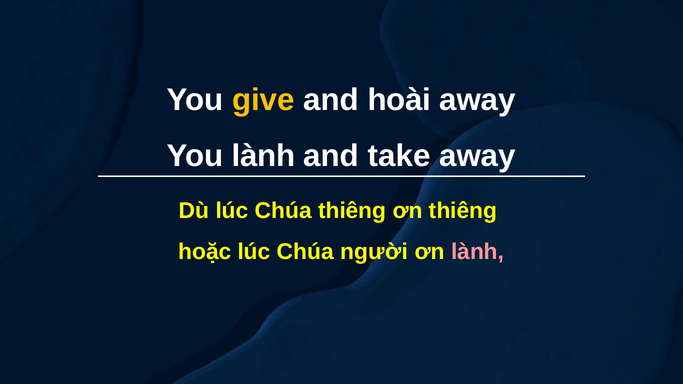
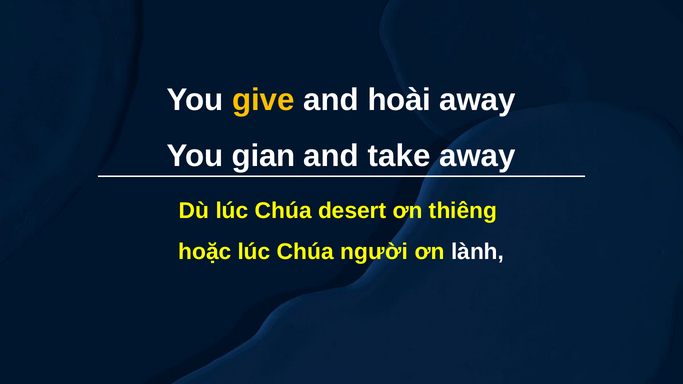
You lành: lành -> gian
Chúa thiêng: thiêng -> desert
lành at (478, 252) colour: pink -> white
